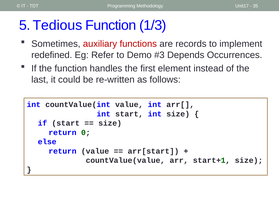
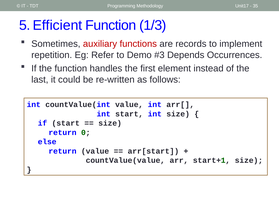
Tedious: Tedious -> Efficient
redefined: redefined -> repetition
